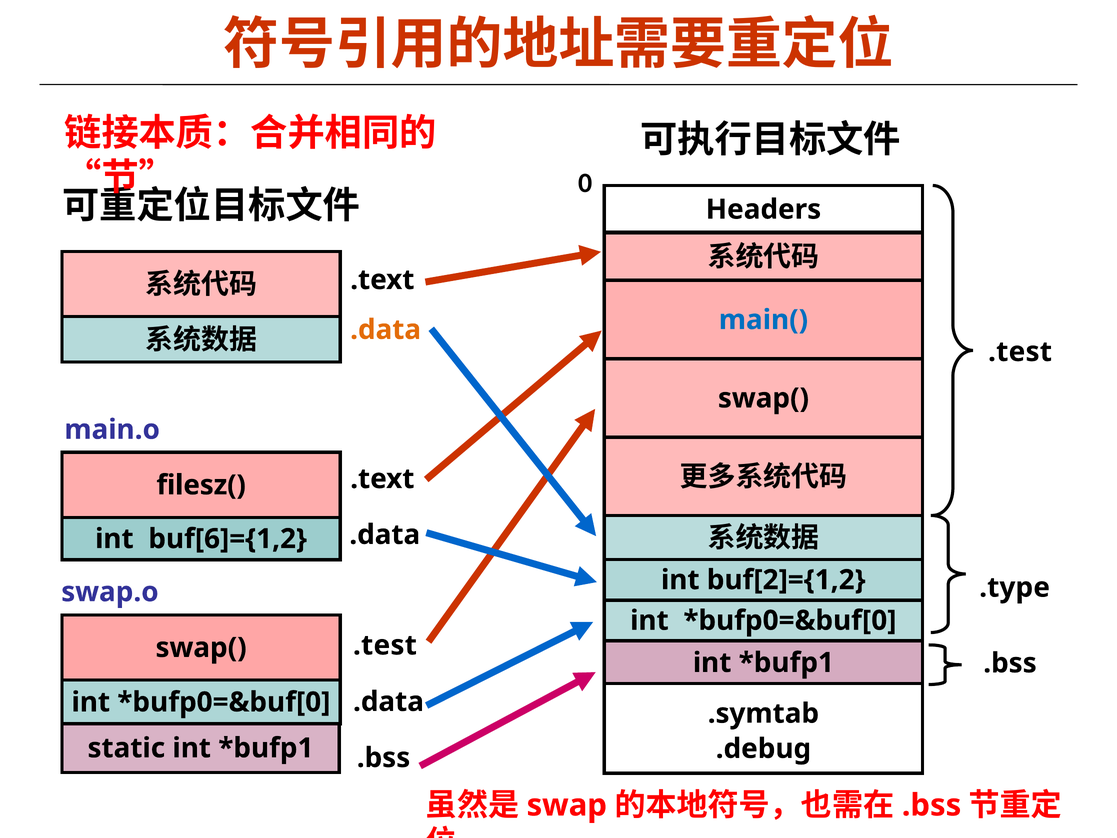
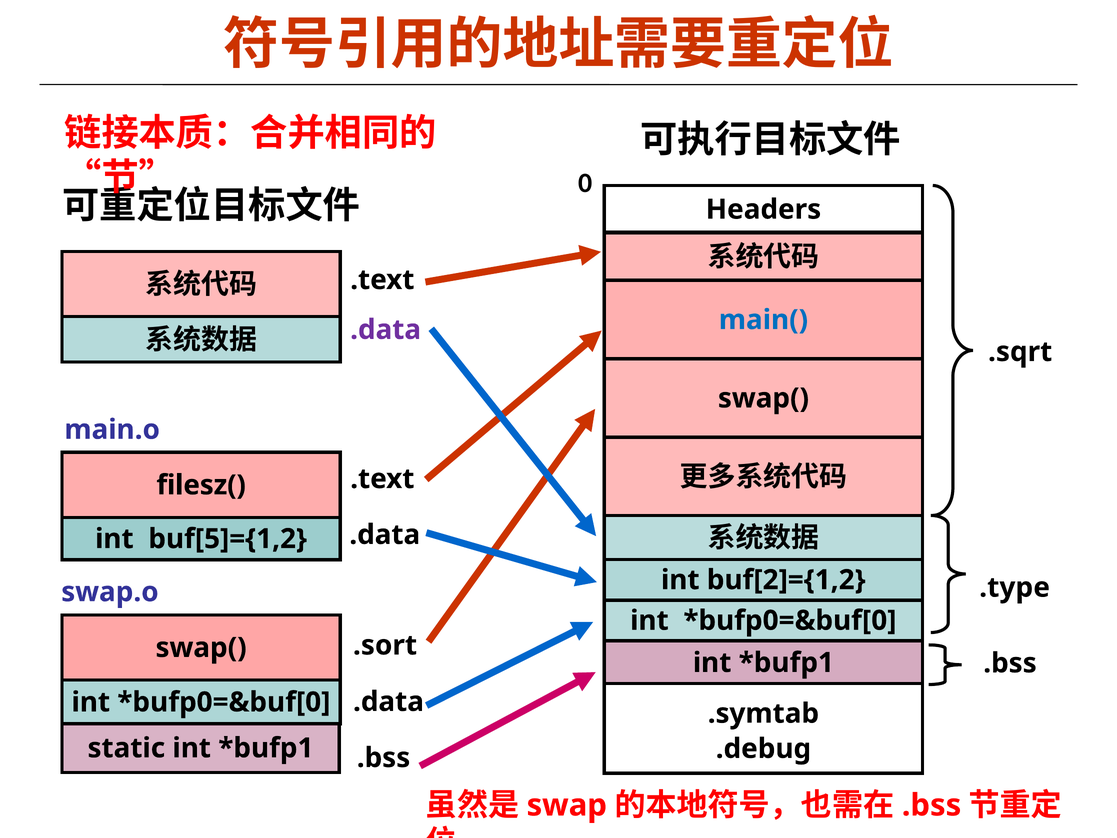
.data at (386, 330) colour: orange -> purple
.test at (1020, 352): .test -> .sqrt
buf[6]={1,2: buf[6]={1,2 -> buf[5]={1,2
.test at (385, 645): .test -> .sort
